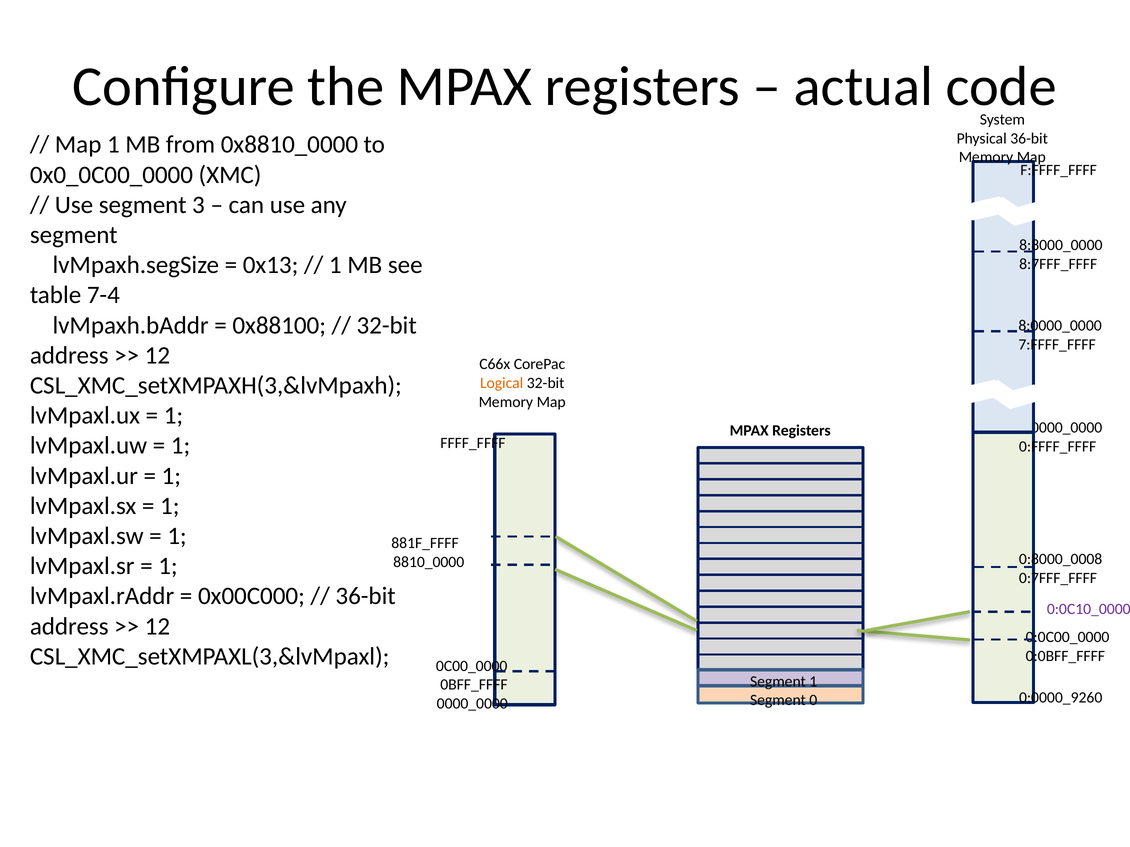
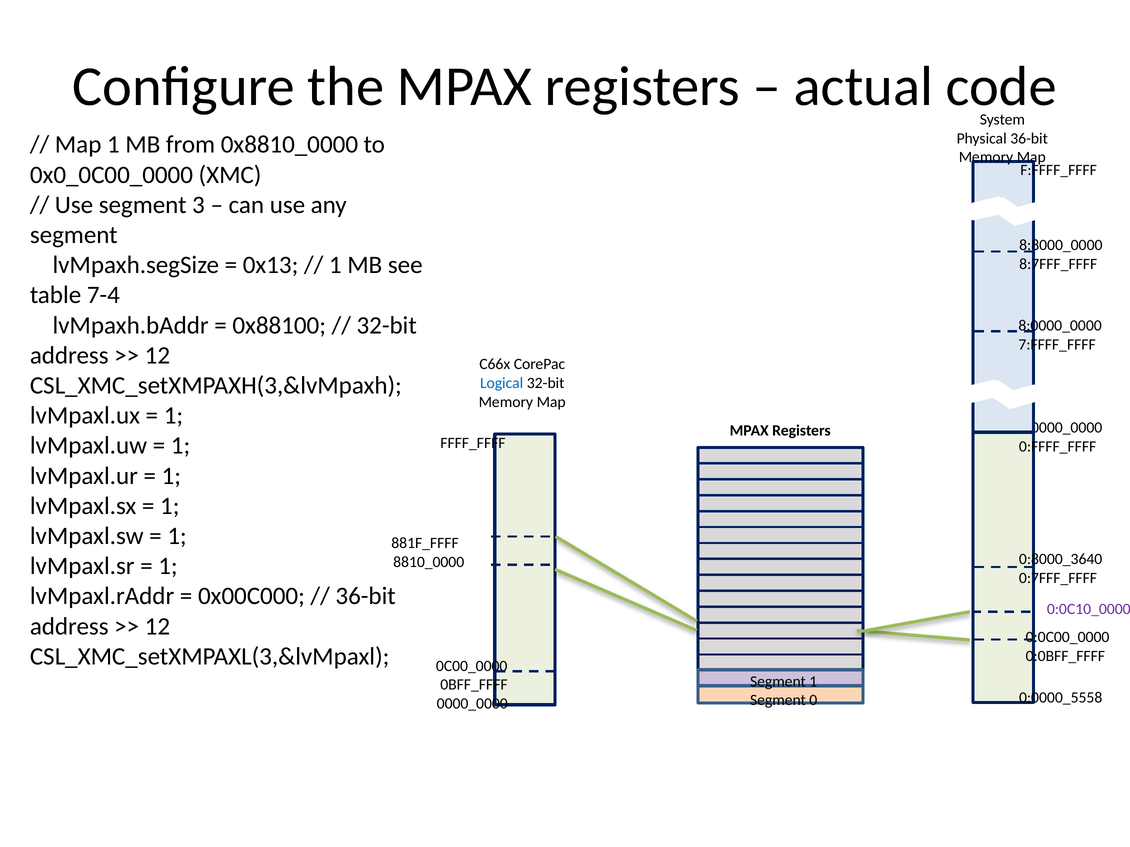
Logical colour: orange -> blue
0:8000_0008: 0:8000_0008 -> 0:8000_3640
0:0000_9260: 0:0000_9260 -> 0:0000_5558
